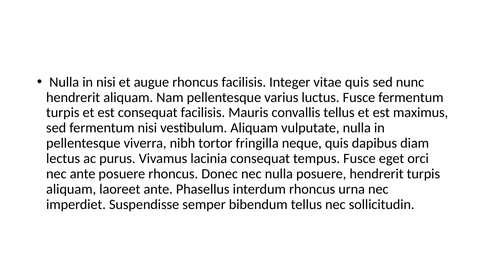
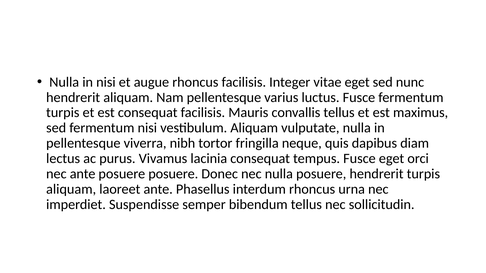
vitae quis: quis -> eget
posuere rhoncus: rhoncus -> posuere
